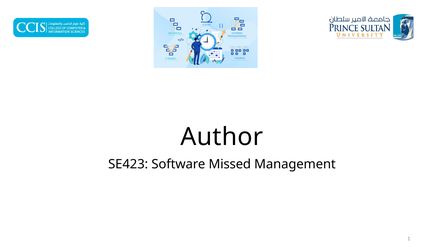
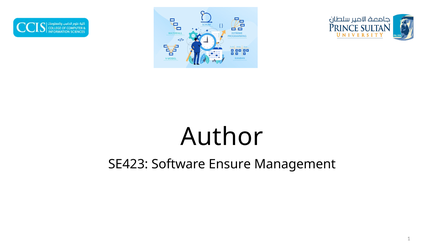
Missed: Missed -> Ensure
